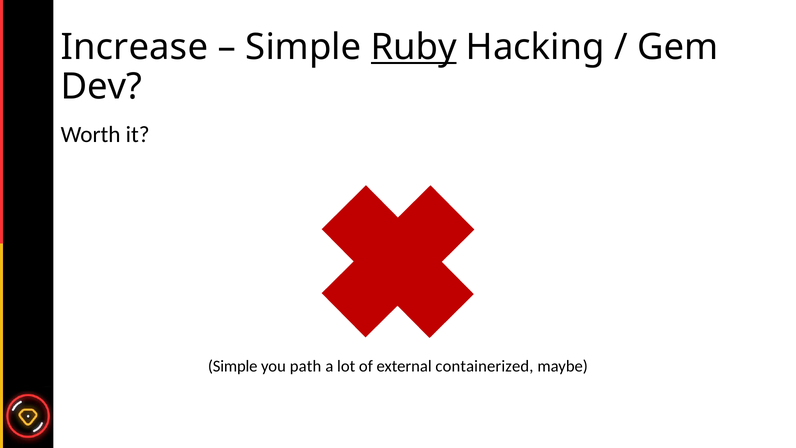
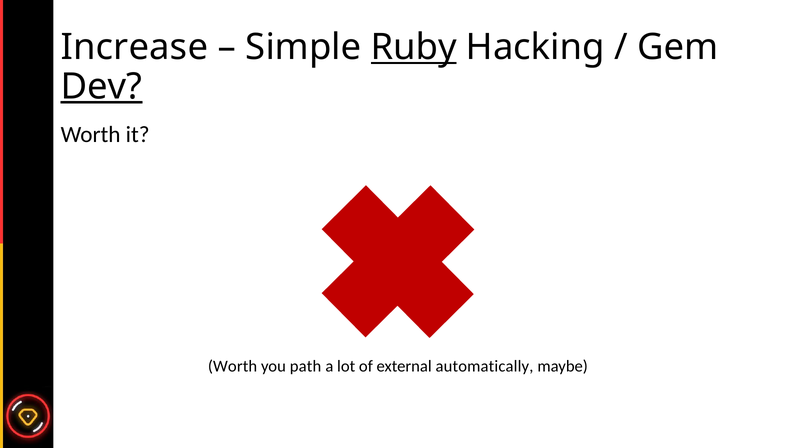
Dev underline: none -> present
Simple at (233, 366): Simple -> Worth
containerized: containerized -> automatically
